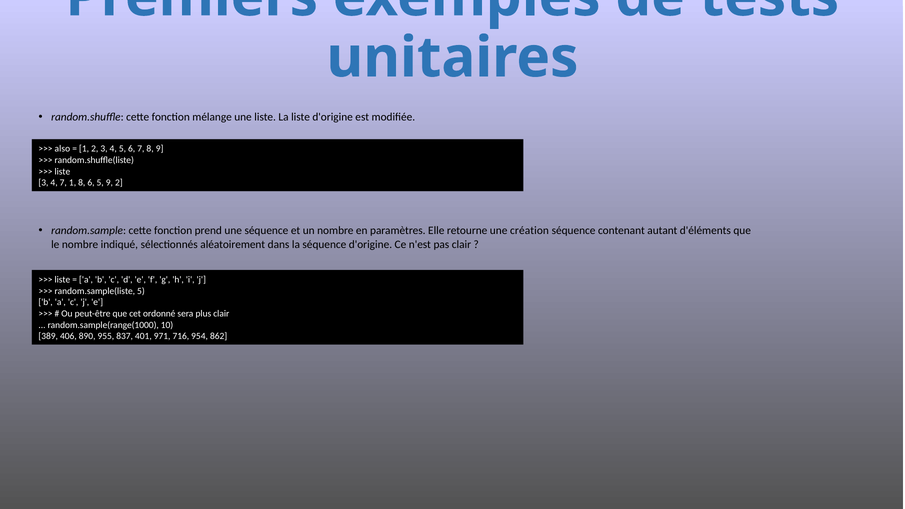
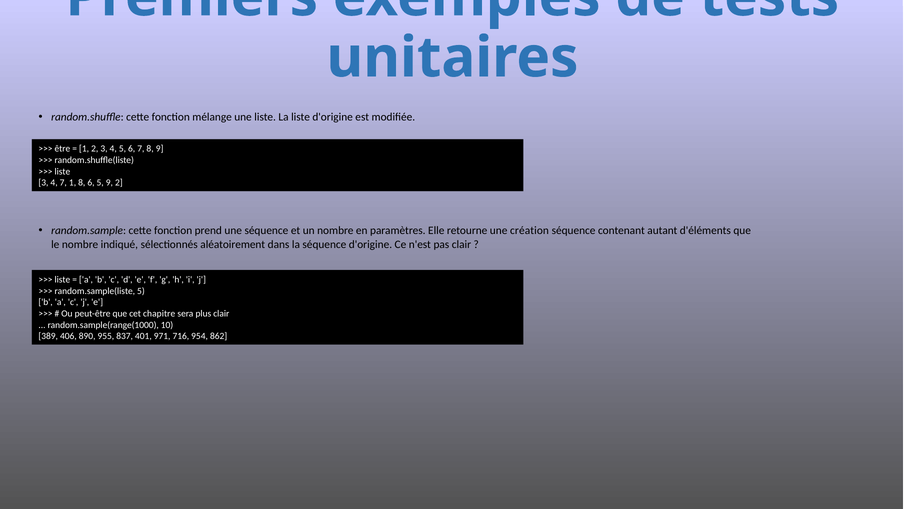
also: also -> être
ordonné: ordonné -> chapitre
